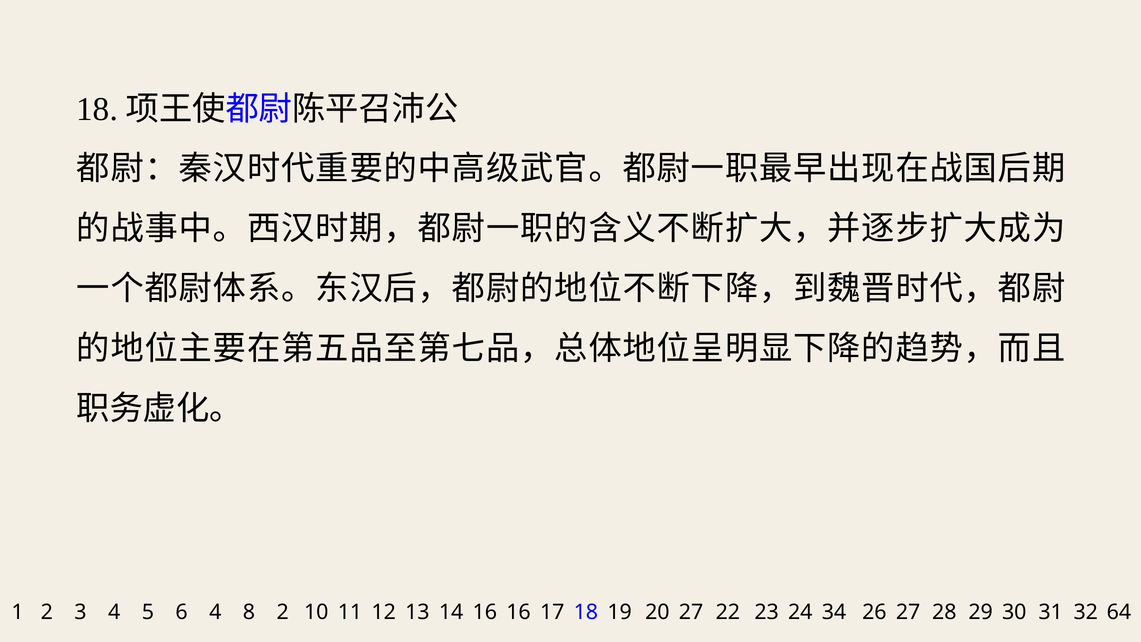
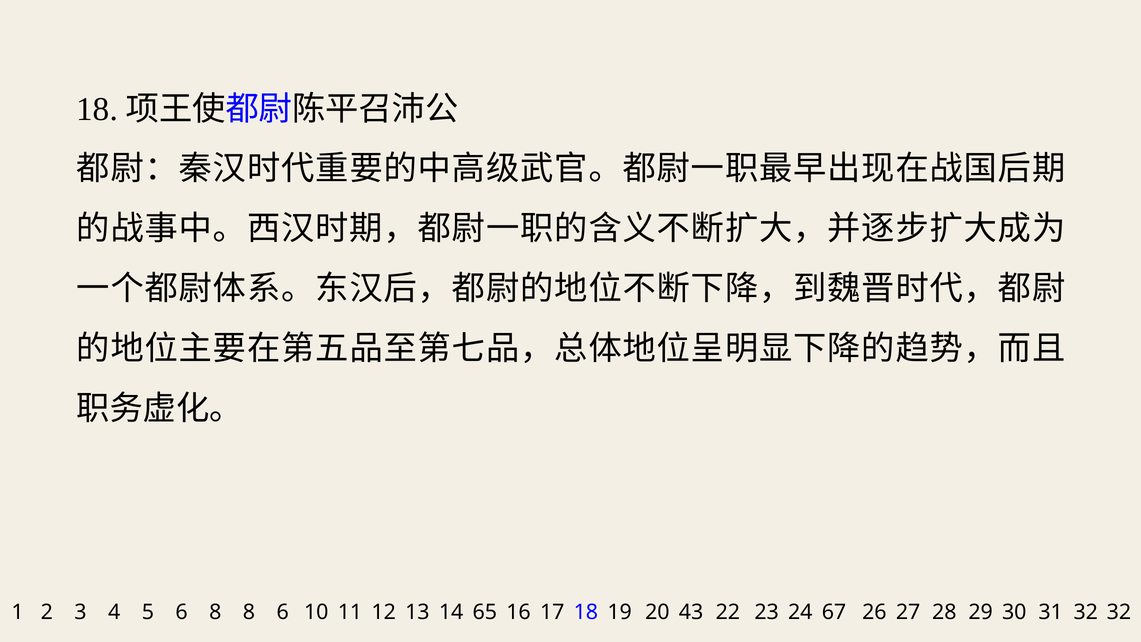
6 4: 4 -> 8
8 2: 2 -> 6
12 16: 16 -> 65
17 27: 27 -> 43
34: 34 -> 67
30 64: 64 -> 32
